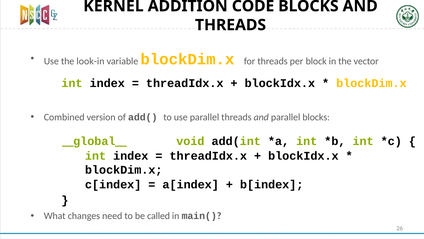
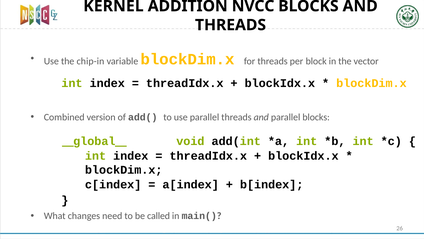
CODE: CODE -> NVCC
look-in: look-in -> chip-in
